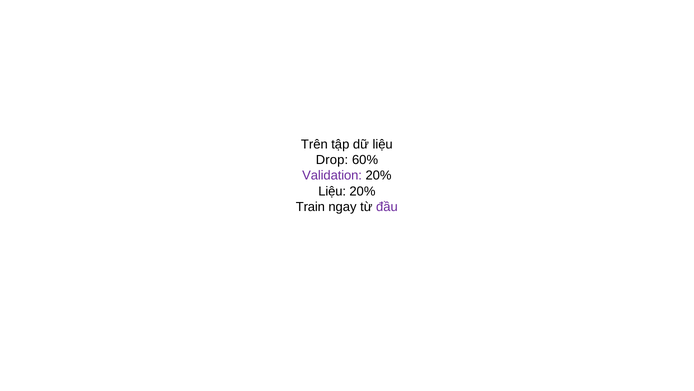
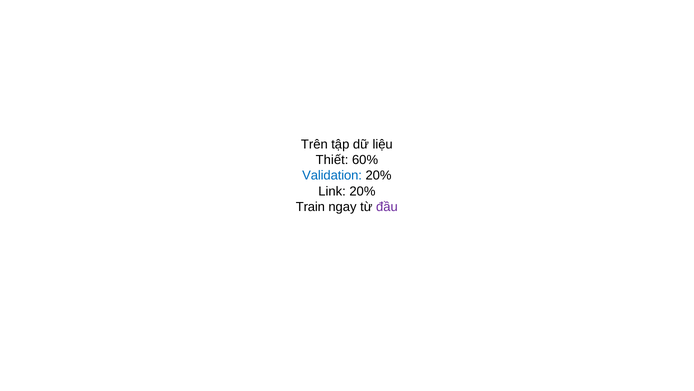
Drop: Drop -> Thiết
Validation colour: purple -> blue
Liệu at (332, 191): Liệu -> Link
